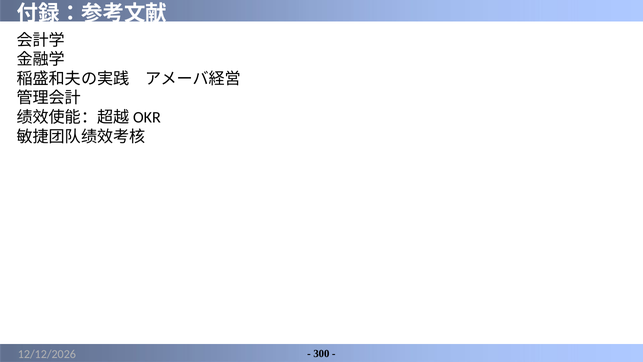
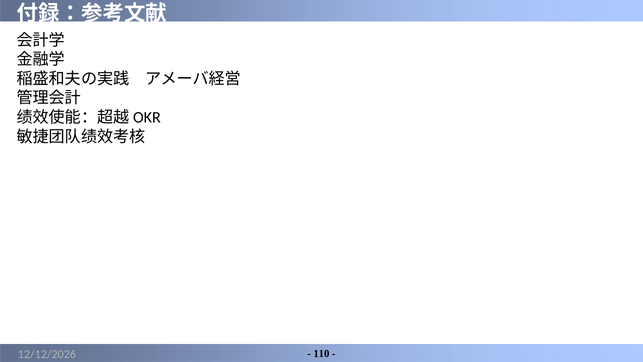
300: 300 -> 110
